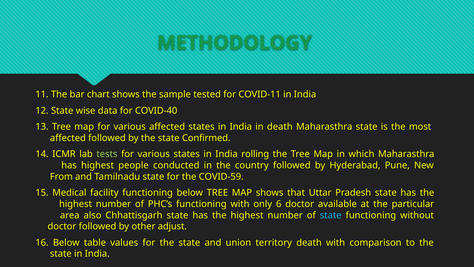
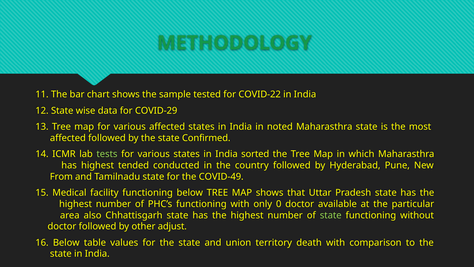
COVID-11: COVID-11 -> COVID-22
COVID-40: COVID-40 -> COVID-29
in death: death -> noted
rolling: rolling -> sorted
people: people -> tended
COVID-59: COVID-59 -> COVID-49
6: 6 -> 0
state at (331, 215) colour: light blue -> light green
